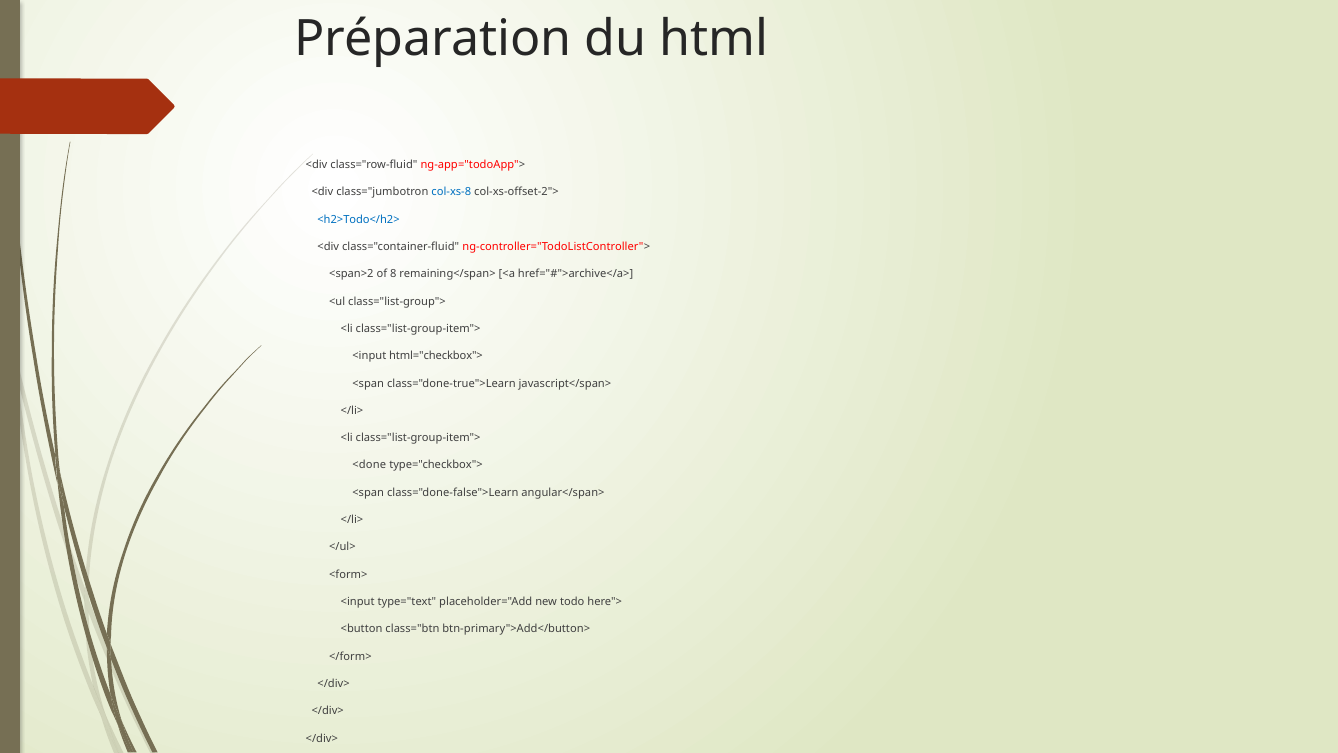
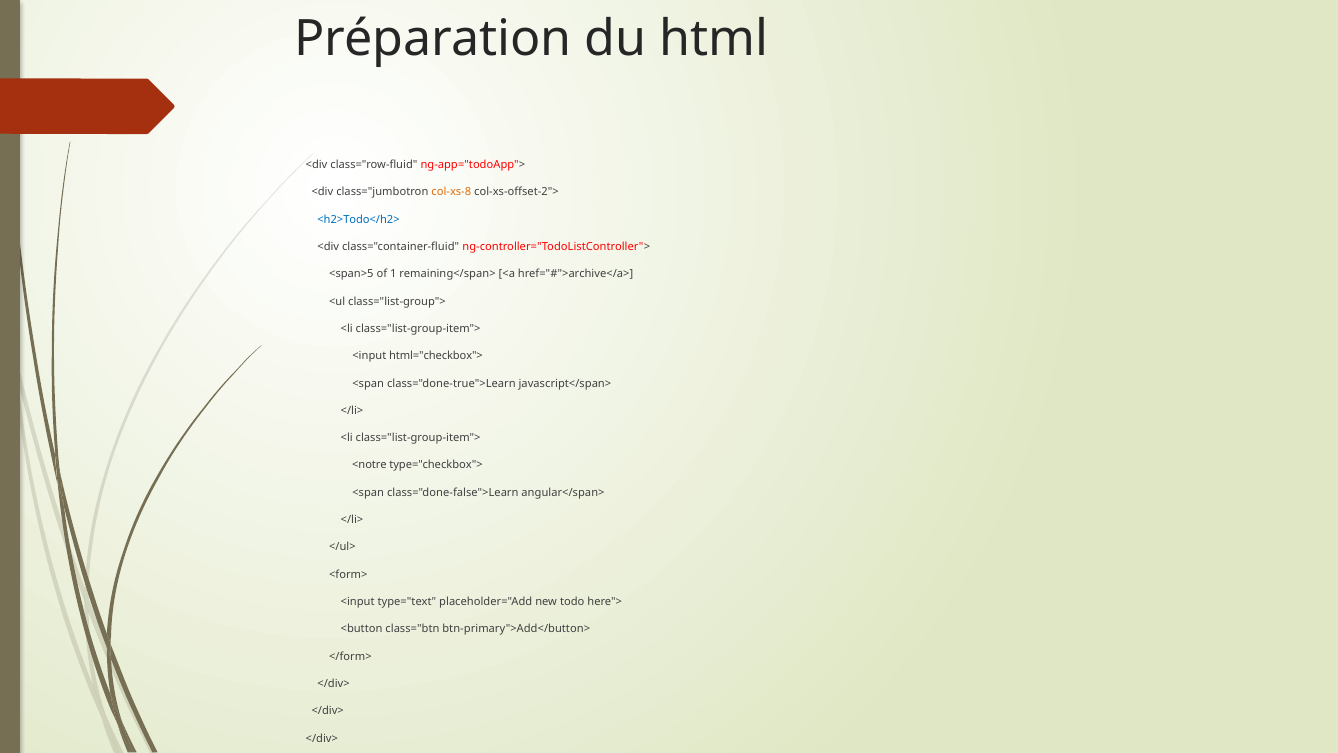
col-xs-8 colour: blue -> orange
<span>2: <span>2 -> <span>5
8: 8 -> 1
<done: <done -> <notre
